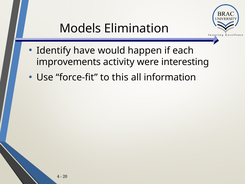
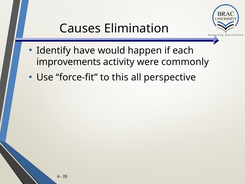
Models: Models -> Causes
interesting: interesting -> commonly
information: information -> perspective
